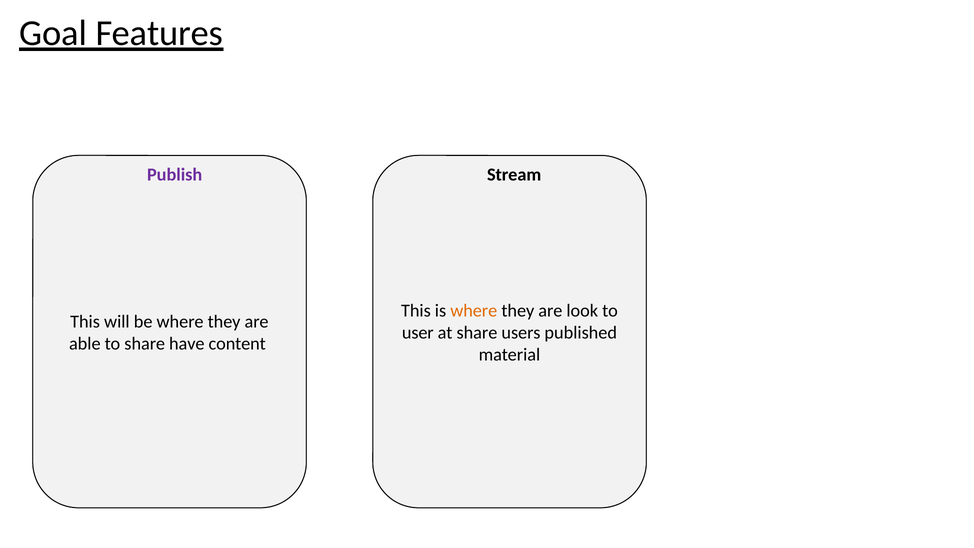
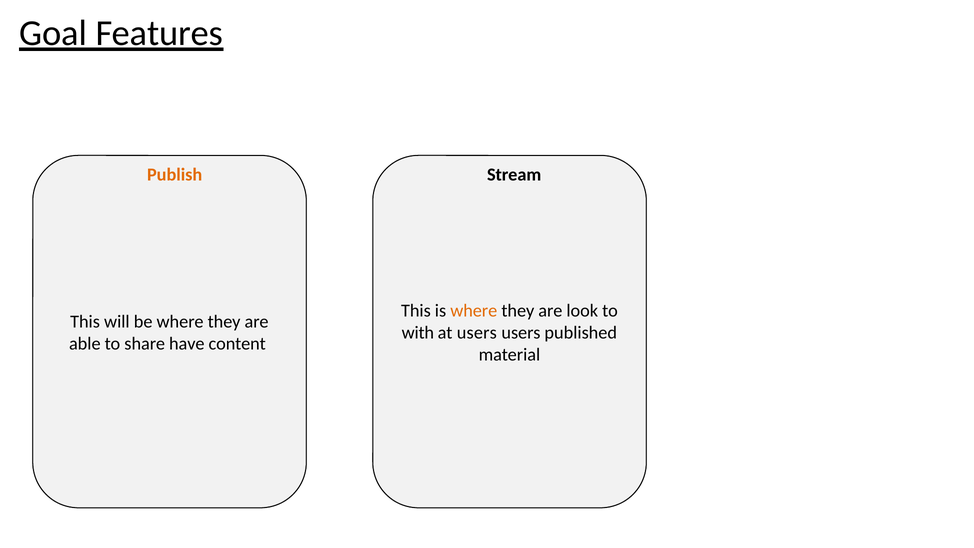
Publish colour: purple -> orange
user: user -> with
at share: share -> users
